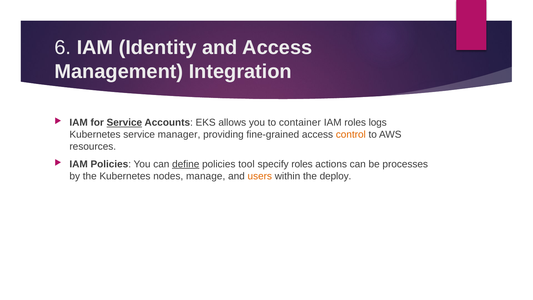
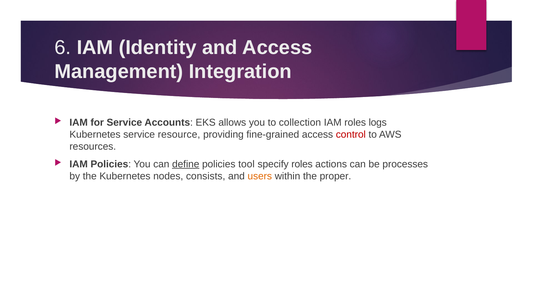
Service at (124, 123) underline: present -> none
container: container -> collection
manager: manager -> resource
control colour: orange -> red
manage: manage -> consists
deploy: deploy -> proper
